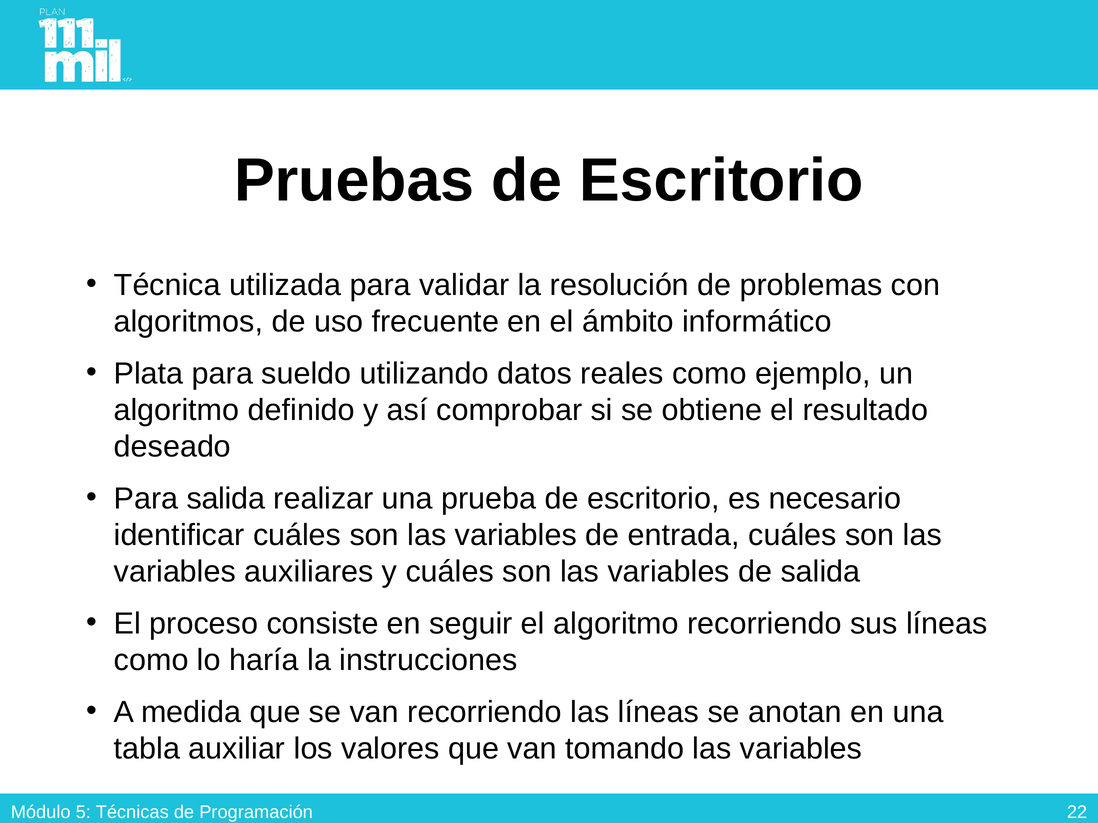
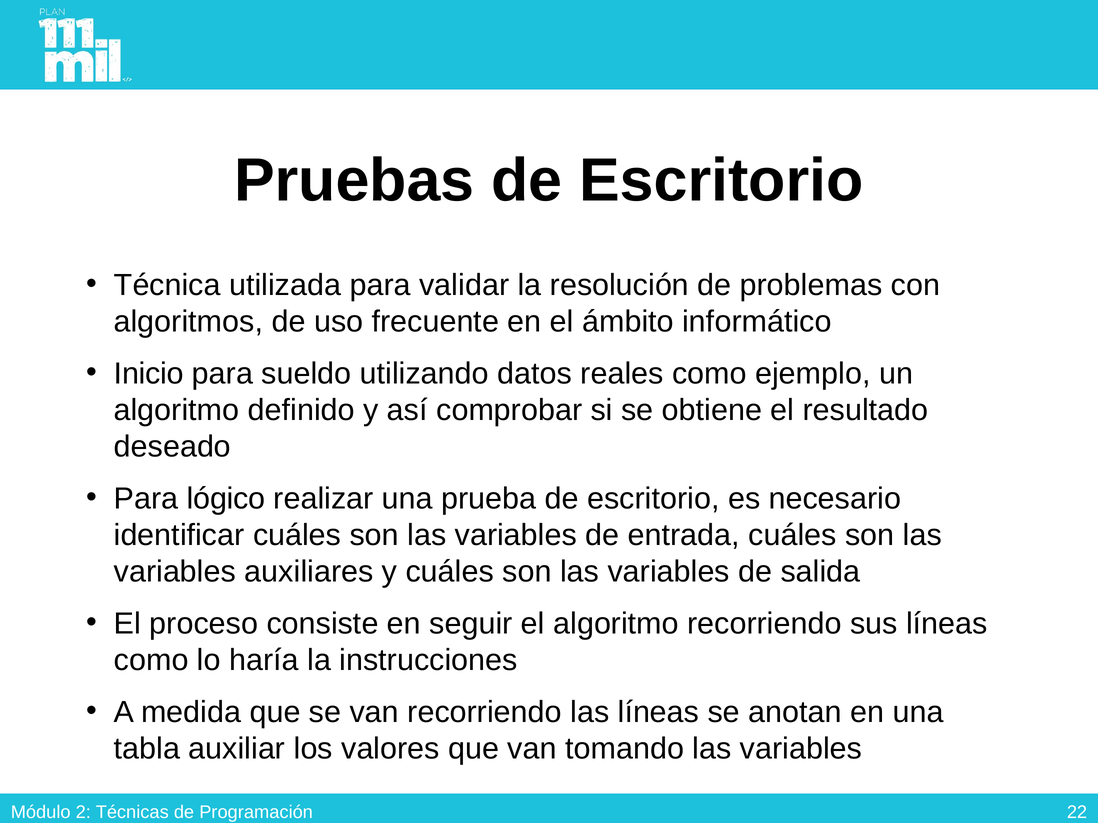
Plata: Plata -> Inicio
Para salida: salida -> lógico
5: 5 -> 2
